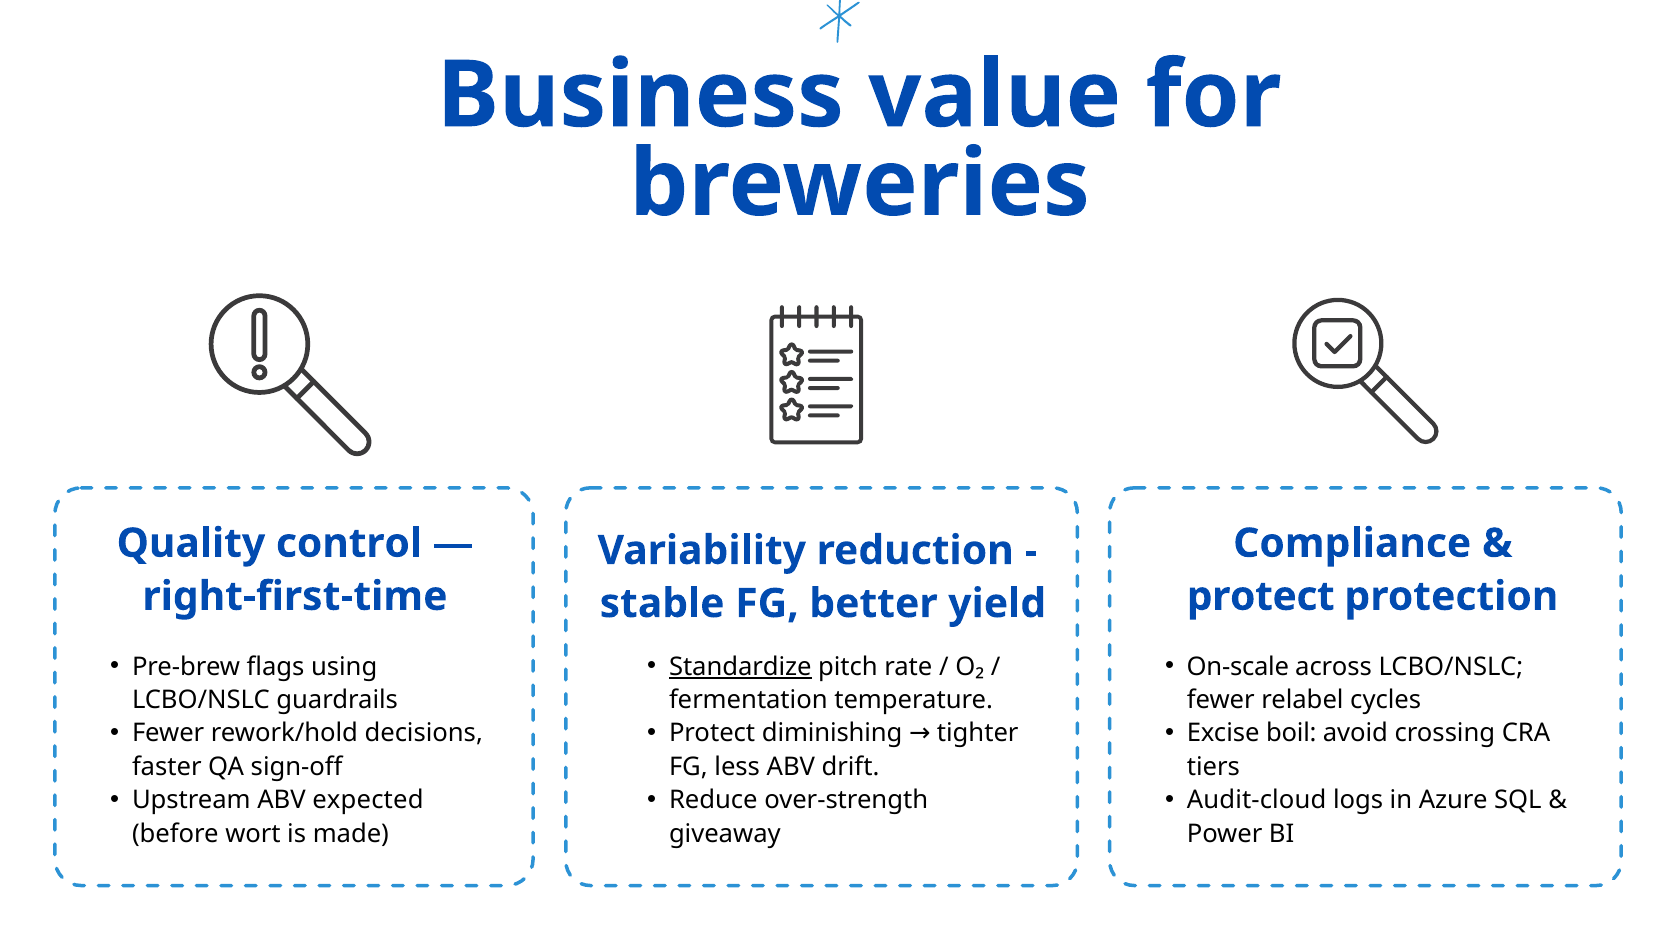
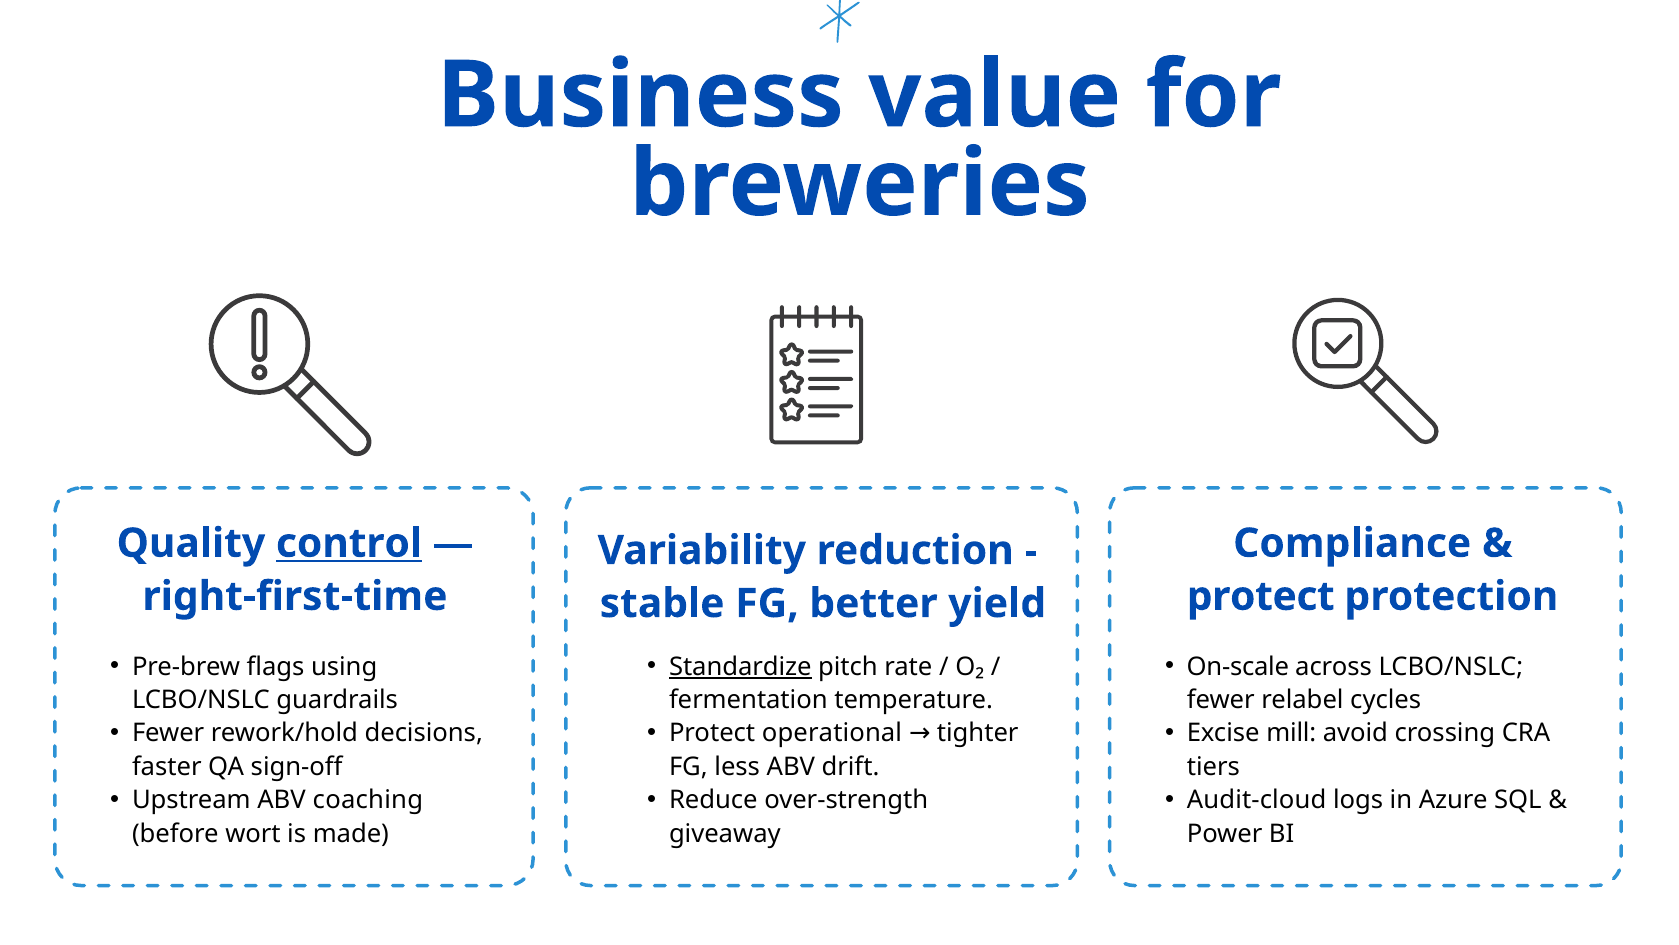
control underline: none -> present
diminishing: diminishing -> operational
boil: boil -> mill
expected: expected -> coaching
